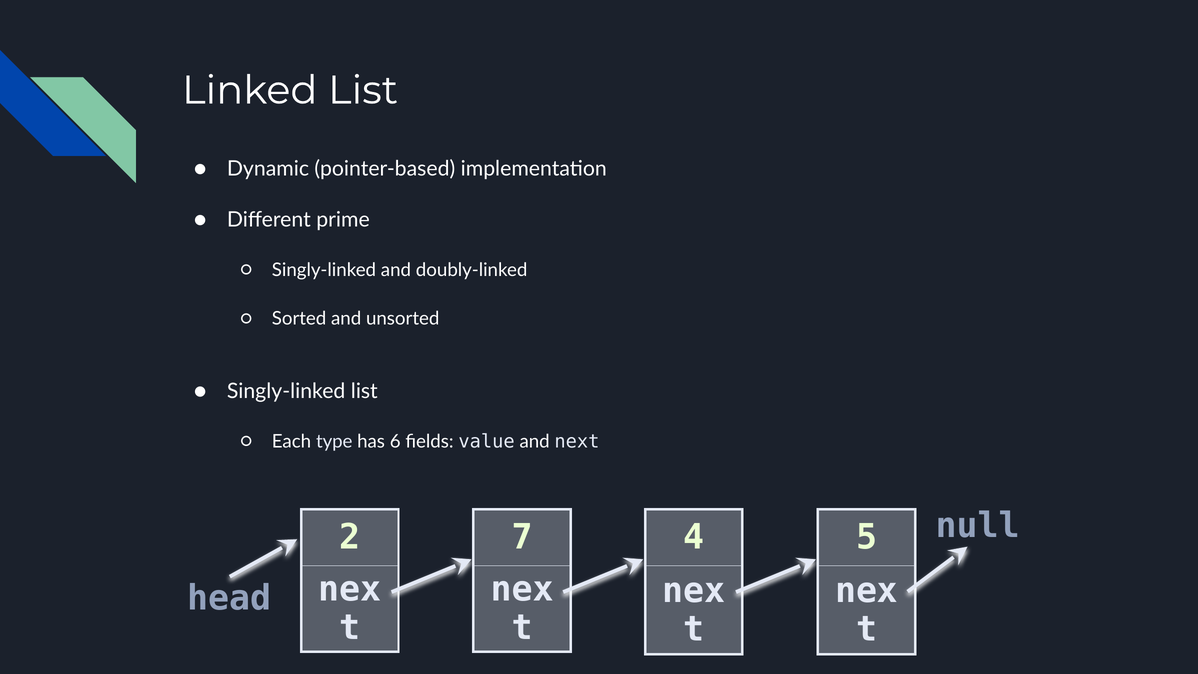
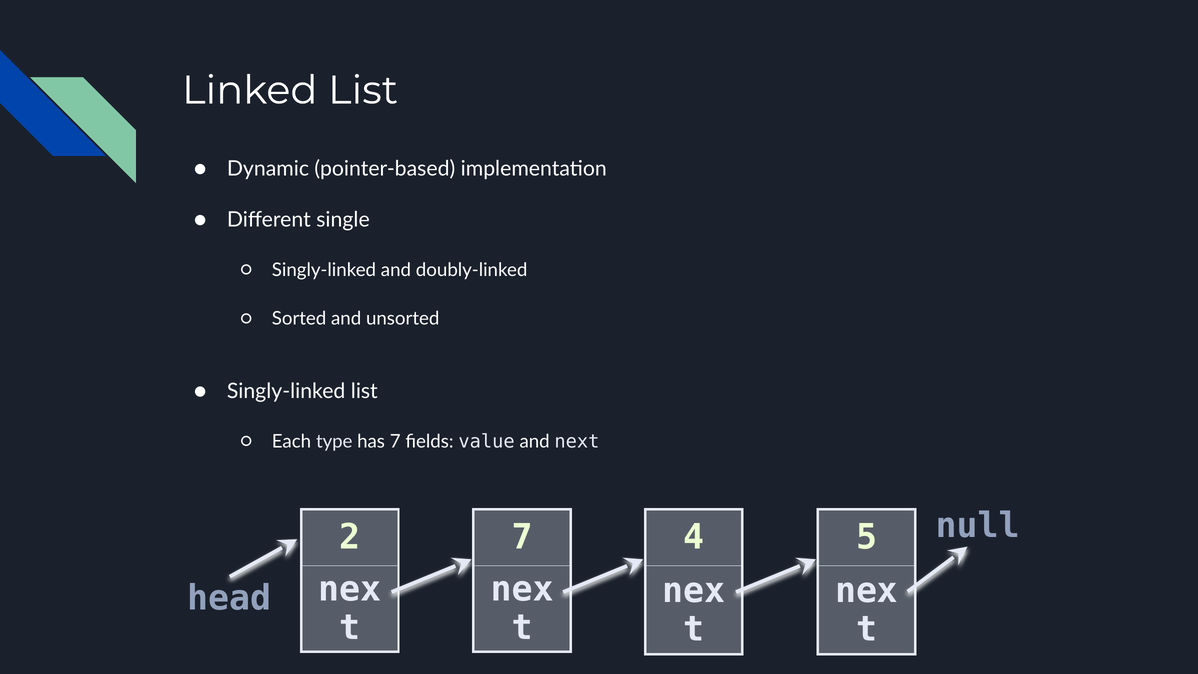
prime: prime -> single
has 6: 6 -> 7
